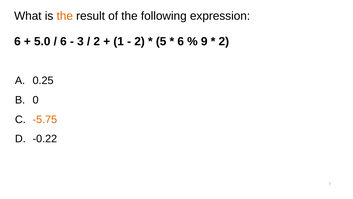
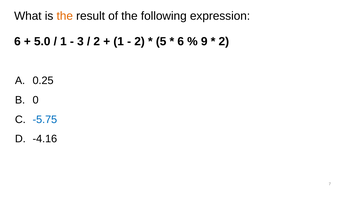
6 at (63, 41): 6 -> 1
-5.75 colour: orange -> blue
-0.22: -0.22 -> -4.16
